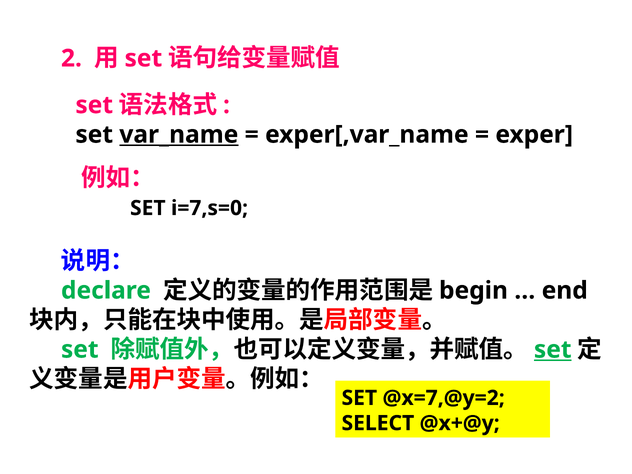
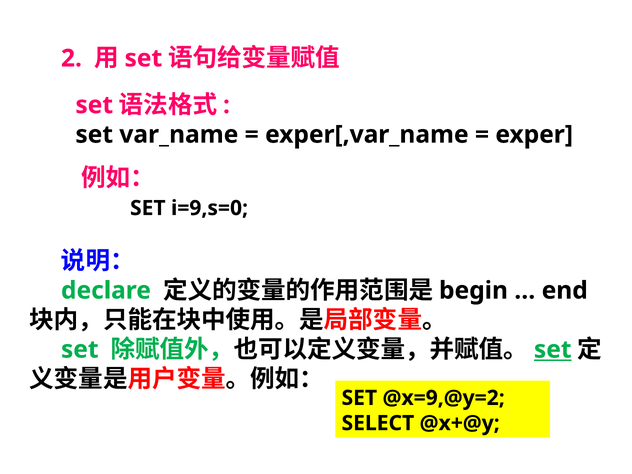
var_name underline: present -> none
i=7,s=0: i=7,s=0 -> i=9,s=0
@x=7,@y=2: @x=7,@y=2 -> @x=9,@y=2
